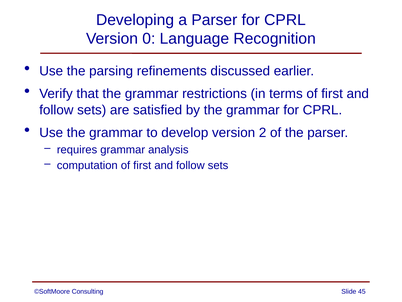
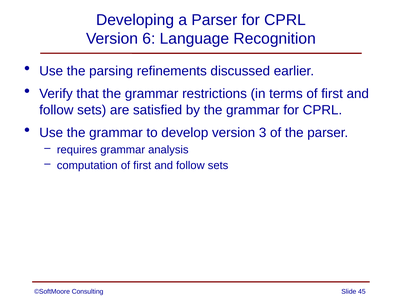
0: 0 -> 6
2: 2 -> 3
